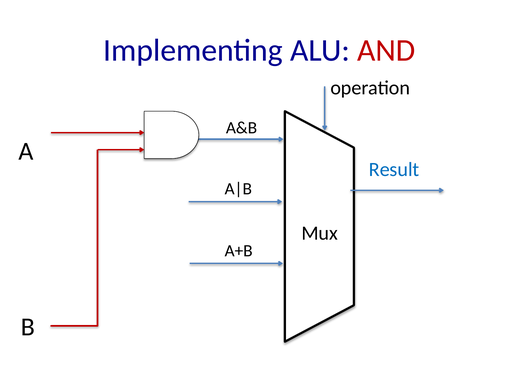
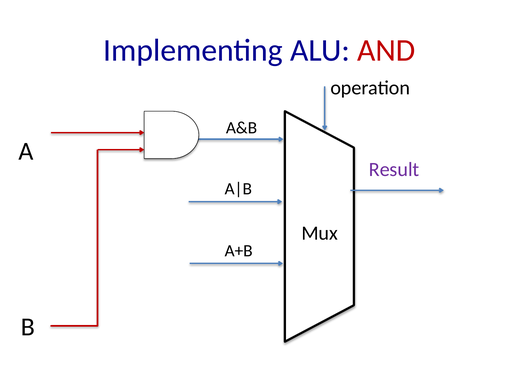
Result colour: blue -> purple
